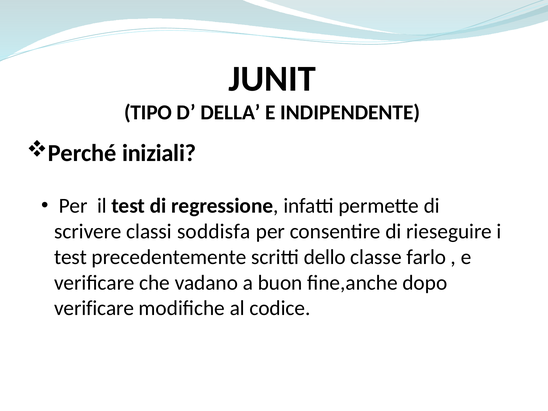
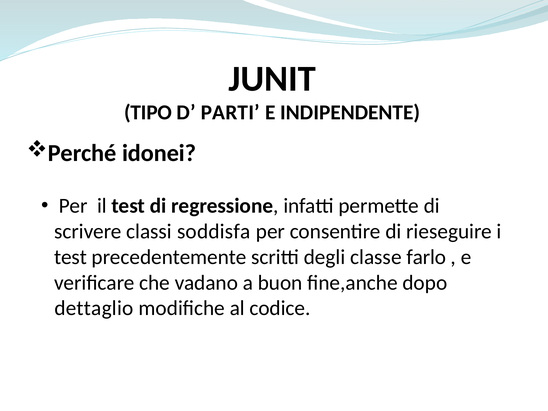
DELLA: DELLA -> PARTI
iniziali: iniziali -> idonei
dello: dello -> degli
verificare at (94, 308): verificare -> dettaglio
